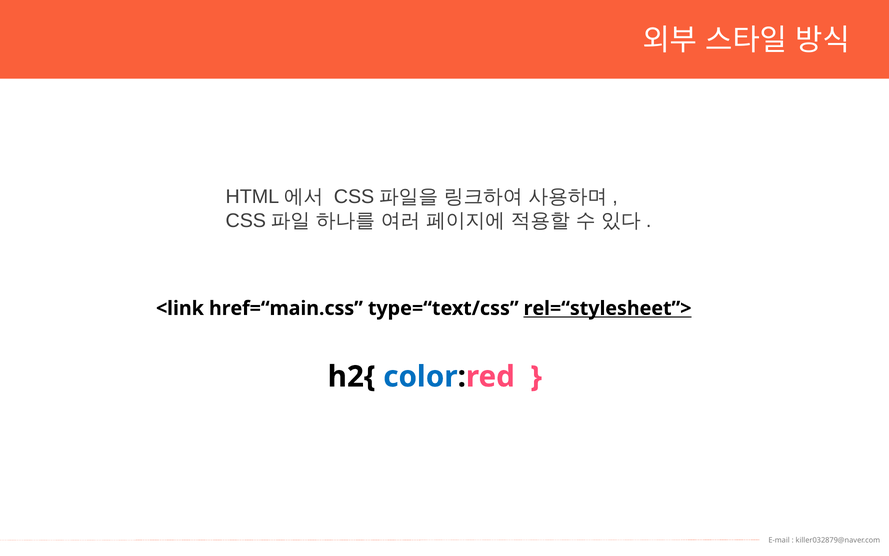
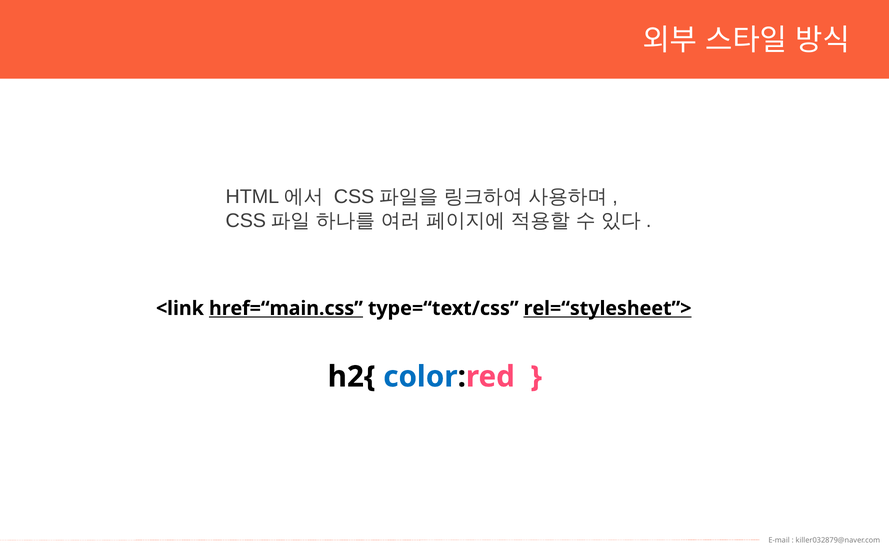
href=“main.css underline: none -> present
